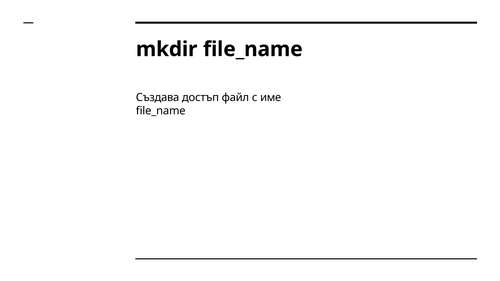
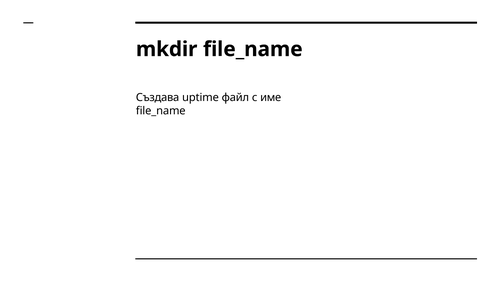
достъп: достъп -> uptime
